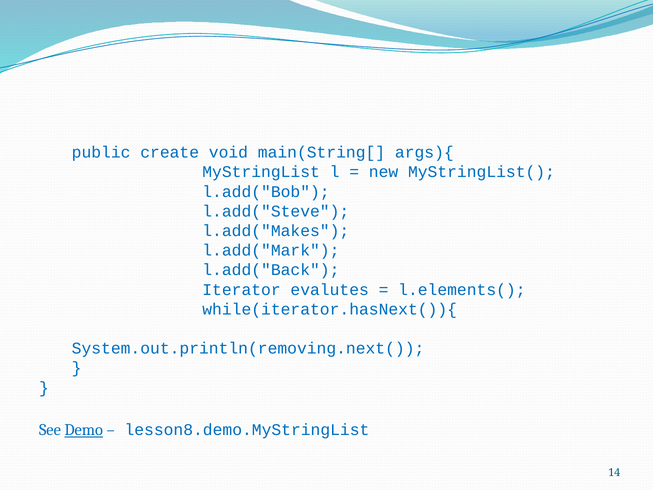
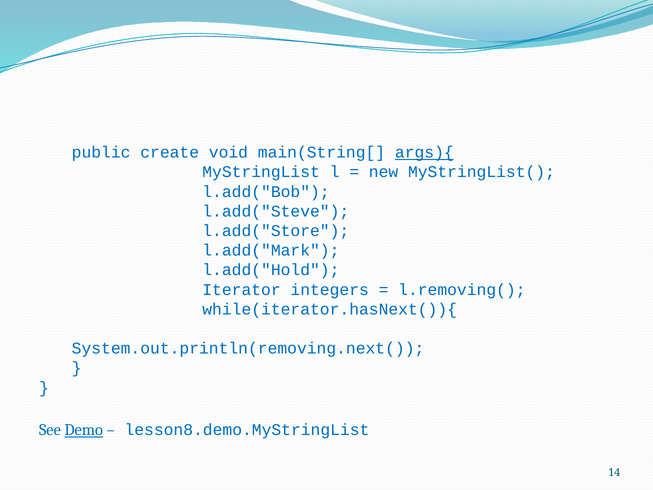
args){ underline: none -> present
l.add("Makes: l.add("Makes -> l.add("Store
l.add("Back: l.add("Back -> l.add("Hold
evalutes: evalutes -> integers
l.elements(: l.elements( -> l.removing(
